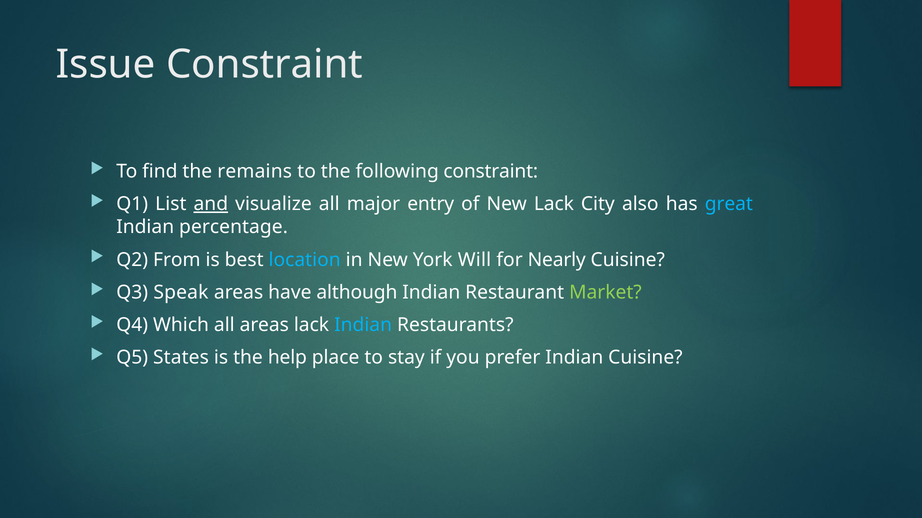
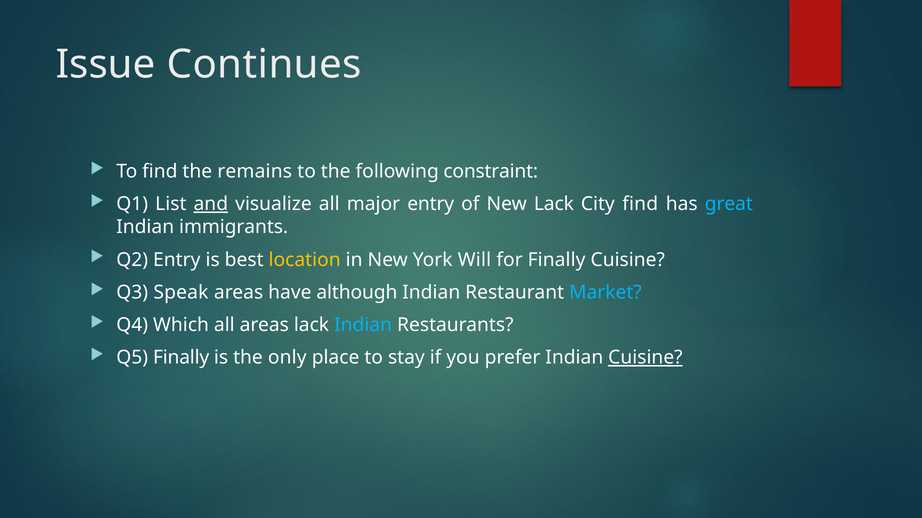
Issue Constraint: Constraint -> Continues
City also: also -> find
percentage: percentage -> immigrants
Q2 From: From -> Entry
location colour: light blue -> yellow
for Nearly: Nearly -> Finally
Market colour: light green -> light blue
Q5 States: States -> Finally
help: help -> only
Cuisine at (645, 358) underline: none -> present
